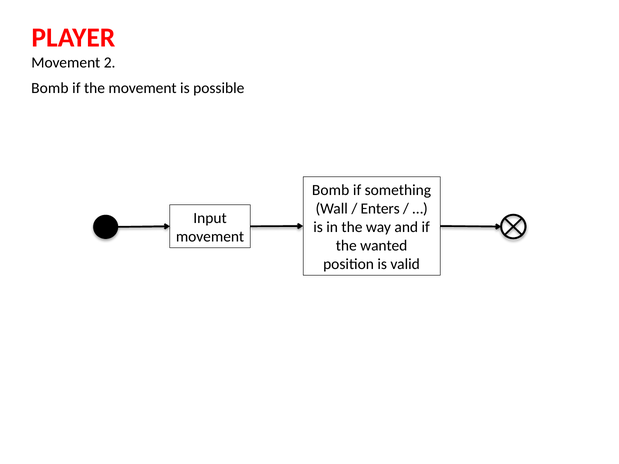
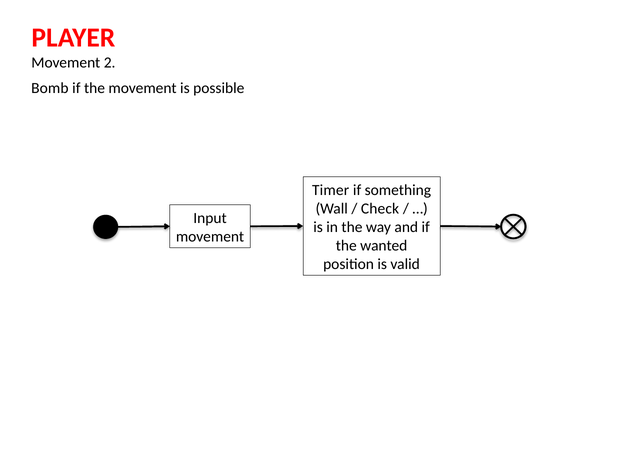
Bomb at (331, 190): Bomb -> Timer
Enters: Enters -> Check
